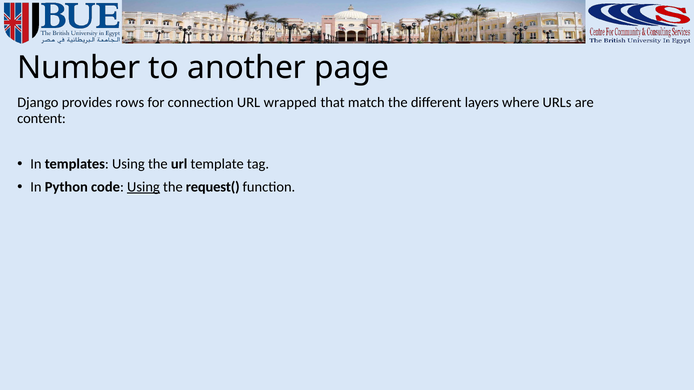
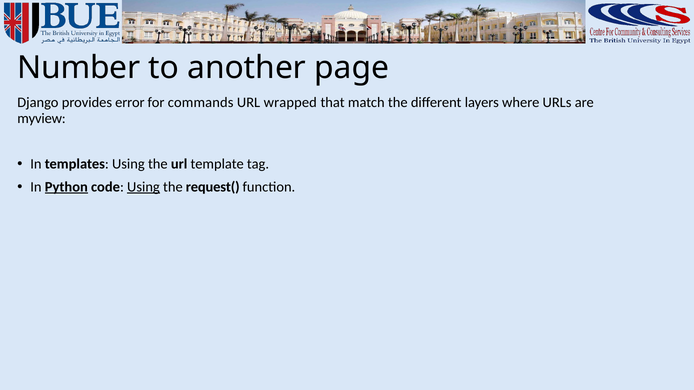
rows: rows -> error
connection: connection -> commands
content: content -> myview
Python underline: none -> present
